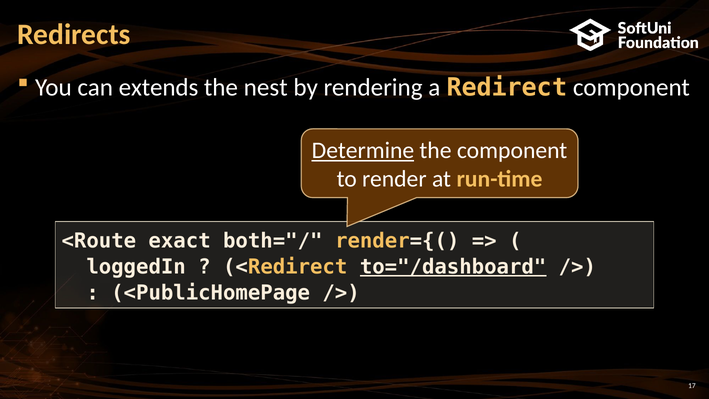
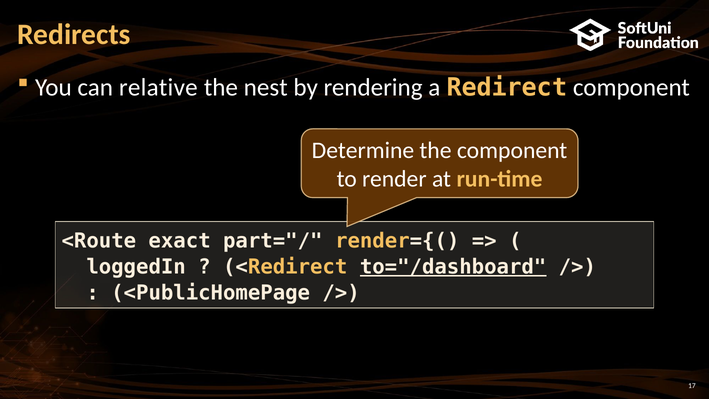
extends: extends -> relative
Determine underline: present -> none
both="/: both="/ -> part="/
